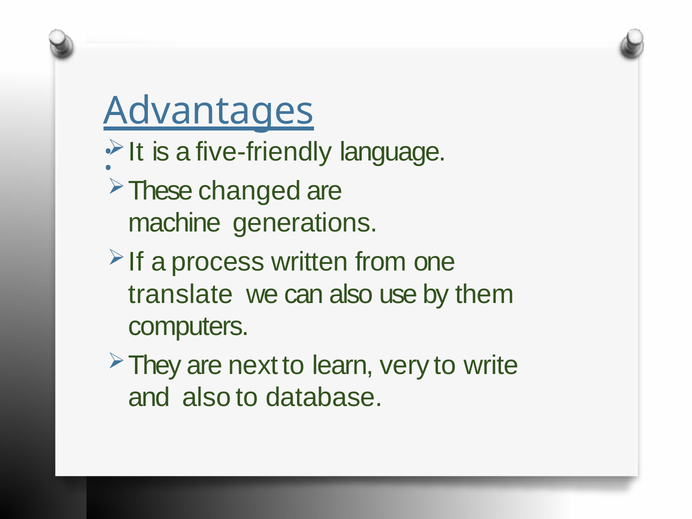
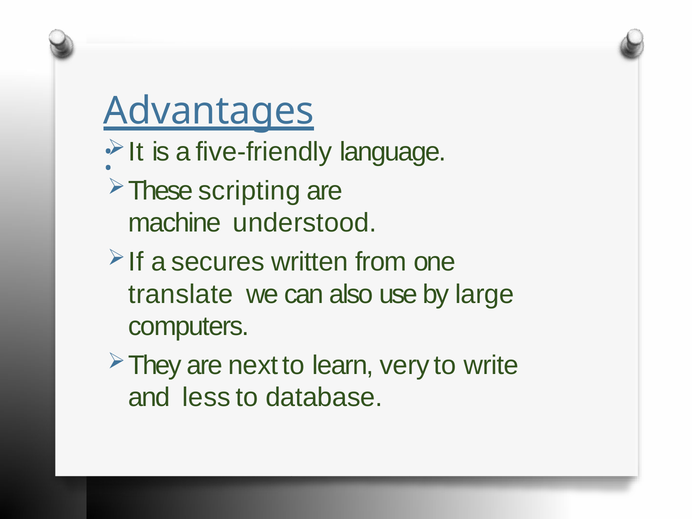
changed: changed -> scripting
generations: generations -> understood
process: process -> secures
them: them -> large
and also: also -> less
